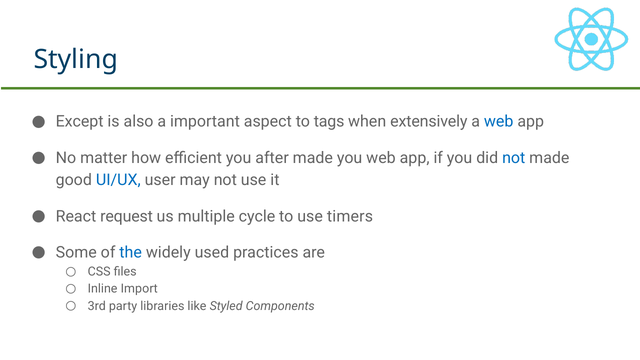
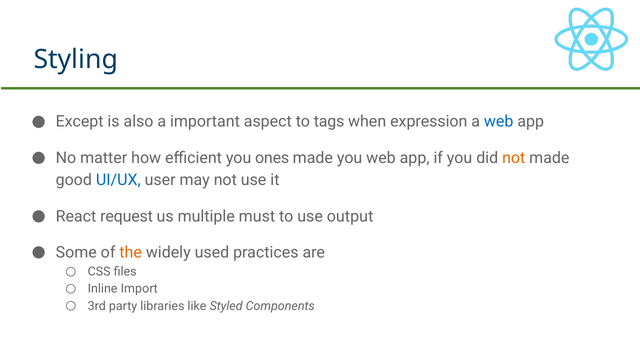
extensively: extensively -> expression
after: after -> ones
not at (514, 158) colour: blue -> orange
cycle: cycle -> must
timers: timers -> output
the colour: blue -> orange
